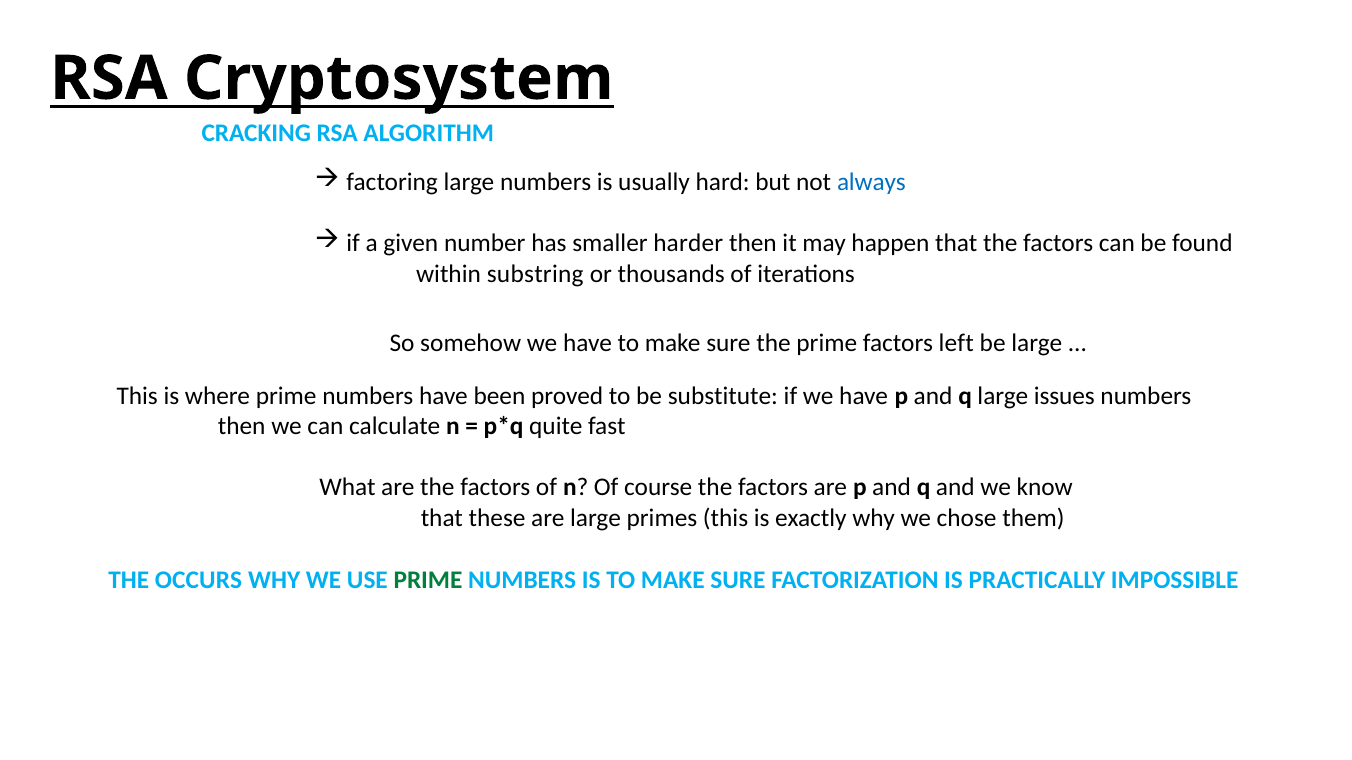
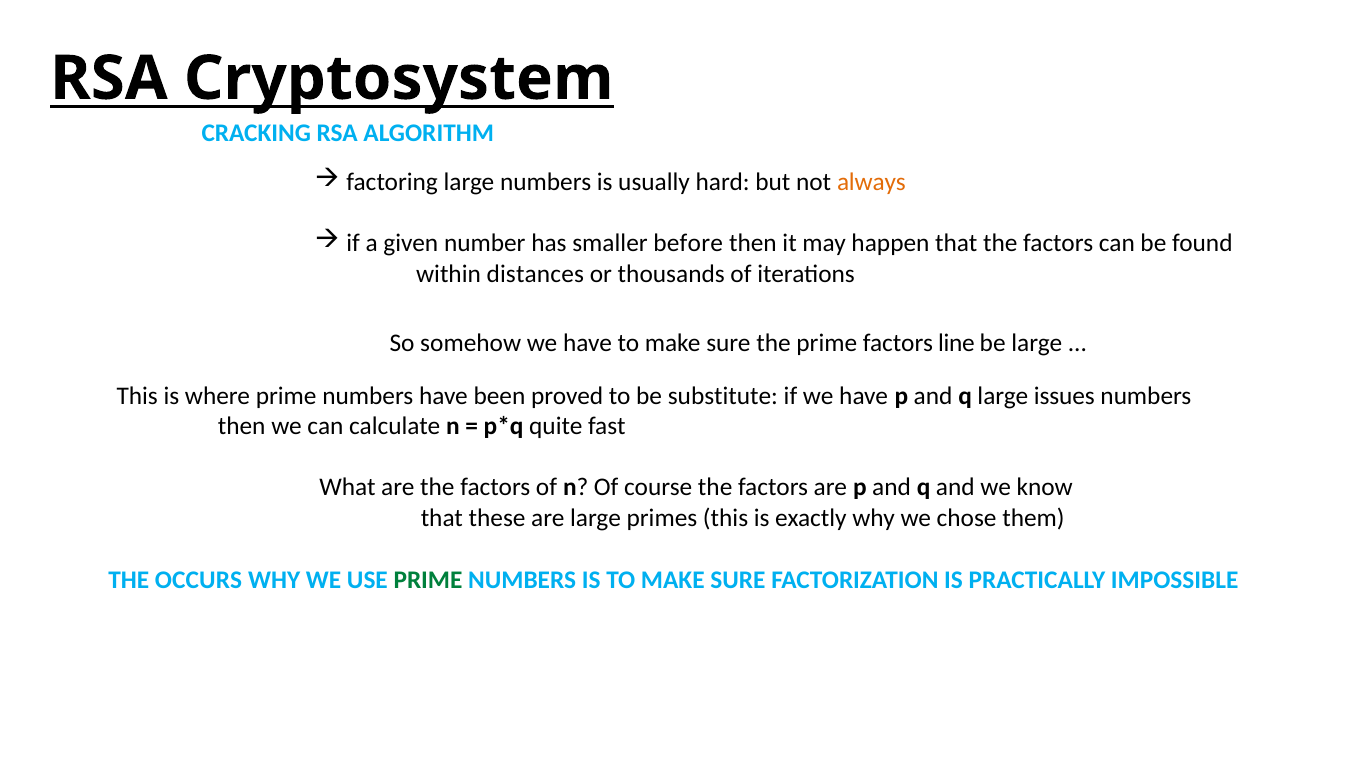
always colour: blue -> orange
harder: harder -> before
substring: substring -> distances
left: left -> line
